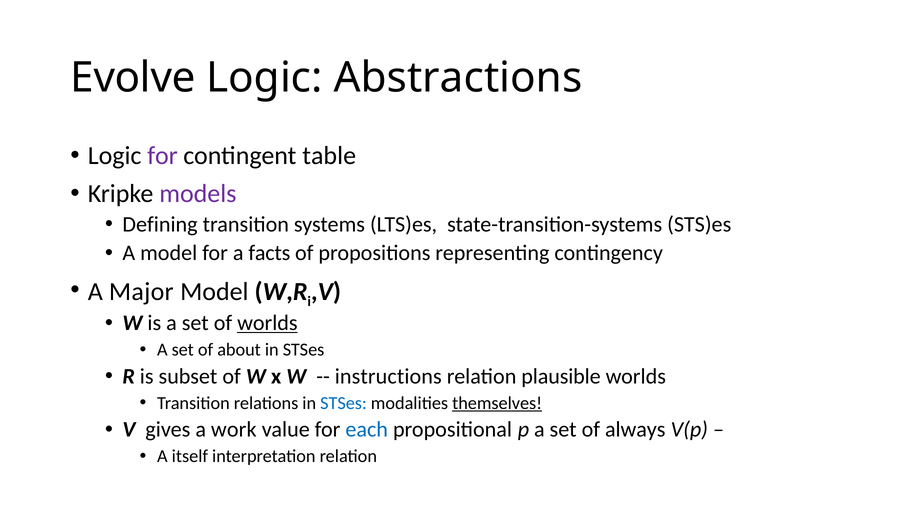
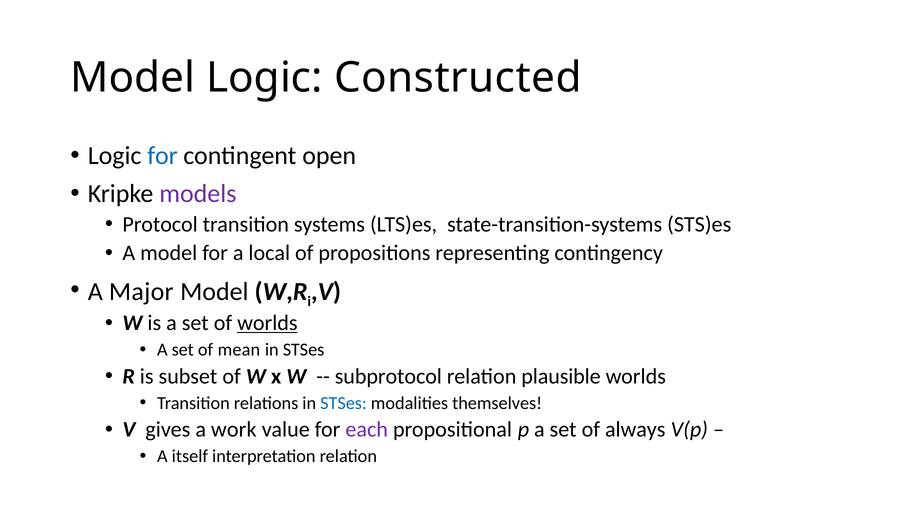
Evolve at (133, 78): Evolve -> Model
Abstractions: Abstractions -> Constructed
for at (163, 156) colour: purple -> blue
table: table -> open
Defining: Defining -> Protocol
facts: facts -> local
about: about -> mean
instructions: instructions -> subprotocol
themselves underline: present -> none
each colour: blue -> purple
